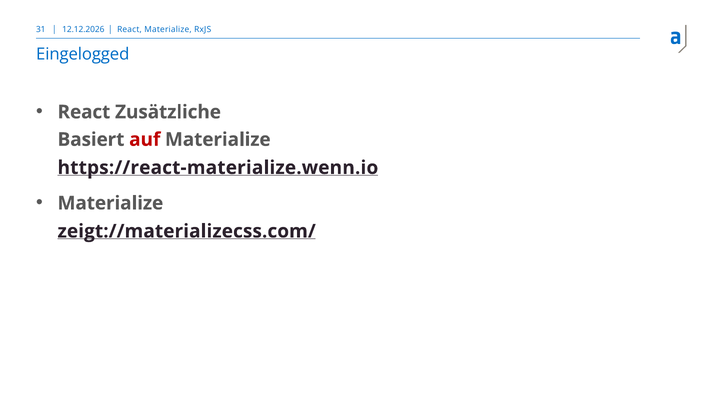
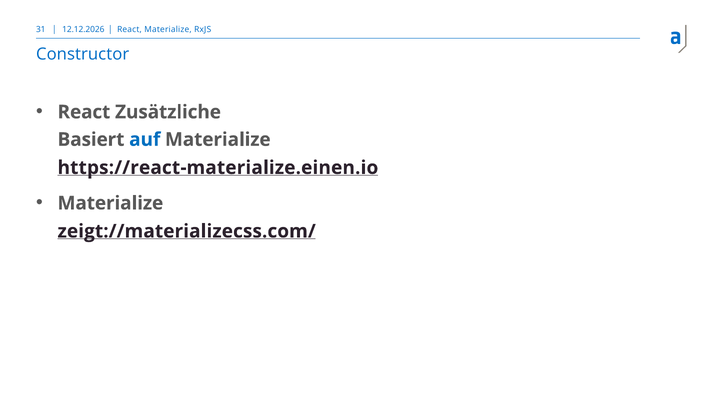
Eingelogged: Eingelogged -> Constructor
auf colour: red -> blue
https://react-materialize.wenn.io: https://react-materialize.wenn.io -> https://react-materialize.einen.io
